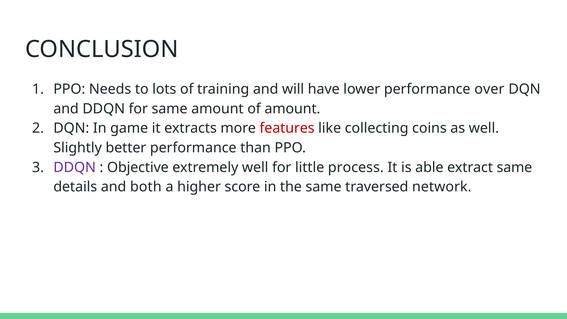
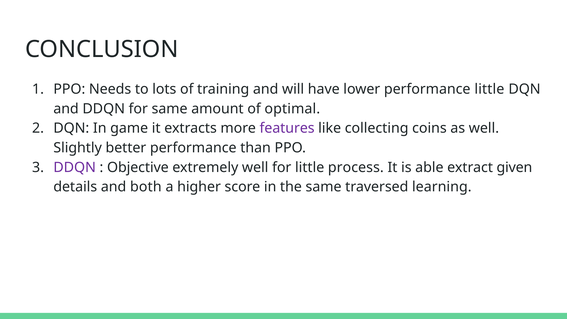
performance over: over -> little
of amount: amount -> optimal
features colour: red -> purple
extract same: same -> given
network: network -> learning
